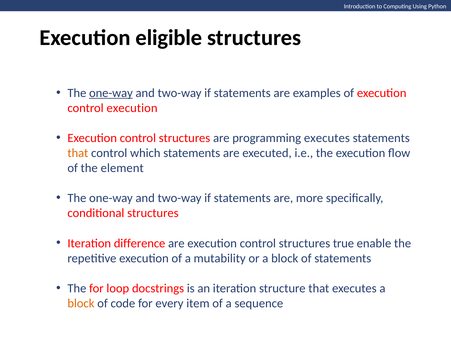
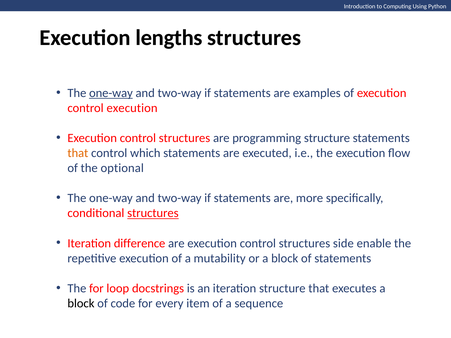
eligible: eligible -> lengths
programming executes: executes -> structure
element: element -> optional
structures at (153, 213) underline: none -> present
true: true -> side
block at (81, 304) colour: orange -> black
